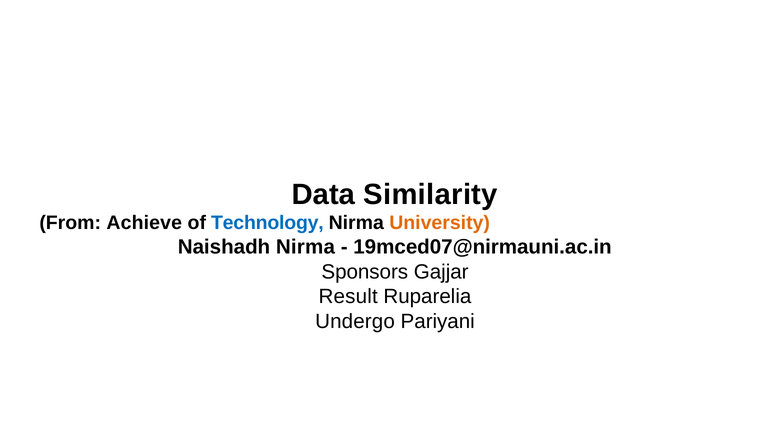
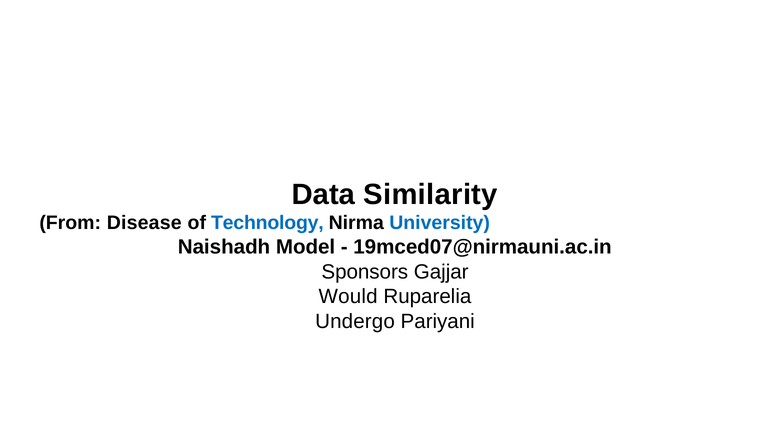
Achieve: Achieve -> Disease
University colour: orange -> blue
Naishadh Nirma: Nirma -> Model
Result: Result -> Would
